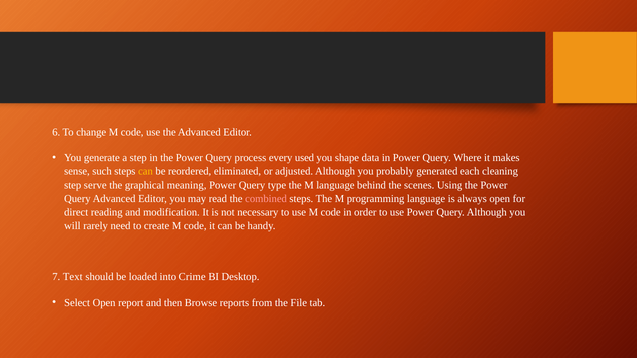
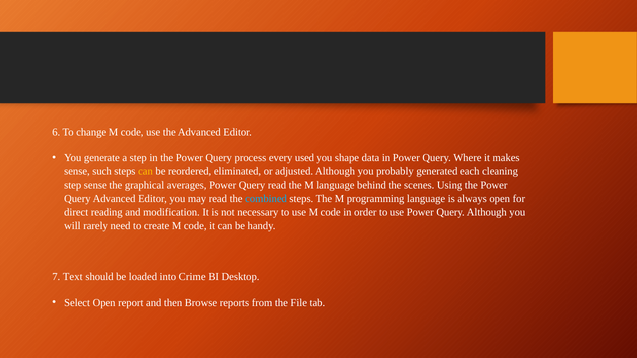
step serve: serve -> sense
meaning: meaning -> averages
Query type: type -> read
combined colour: pink -> light blue
